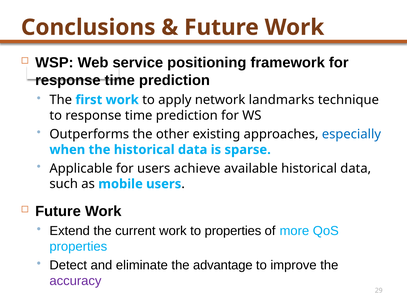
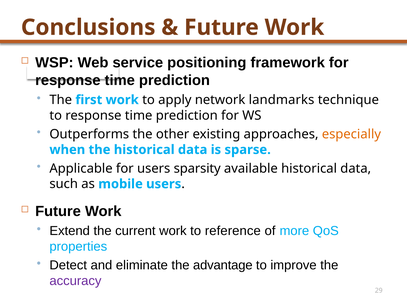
especially colour: blue -> orange
achieve: achieve -> sparsity
to properties: properties -> reference
